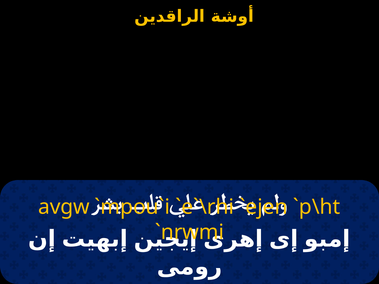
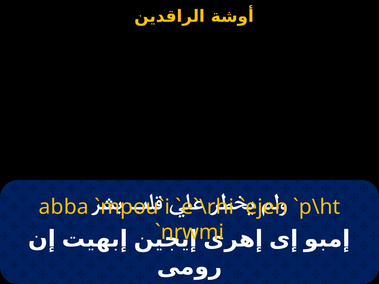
avgw: avgw -> abba
